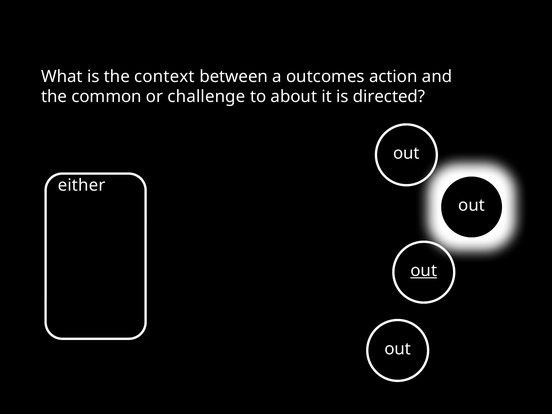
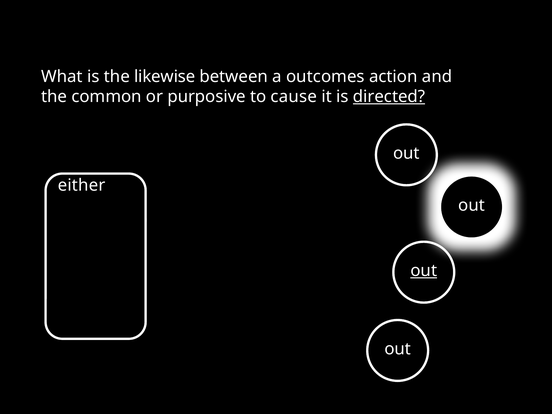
context: context -> likewise
challenge: challenge -> purposive
about: about -> cause
directed underline: none -> present
